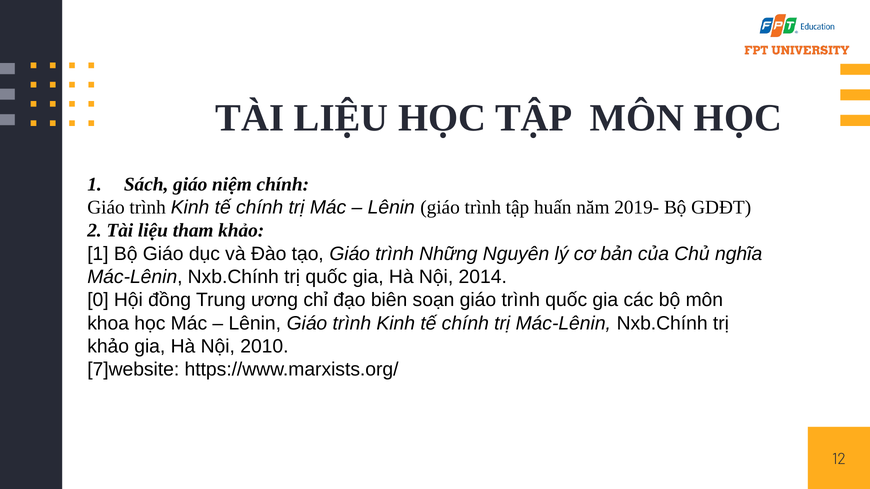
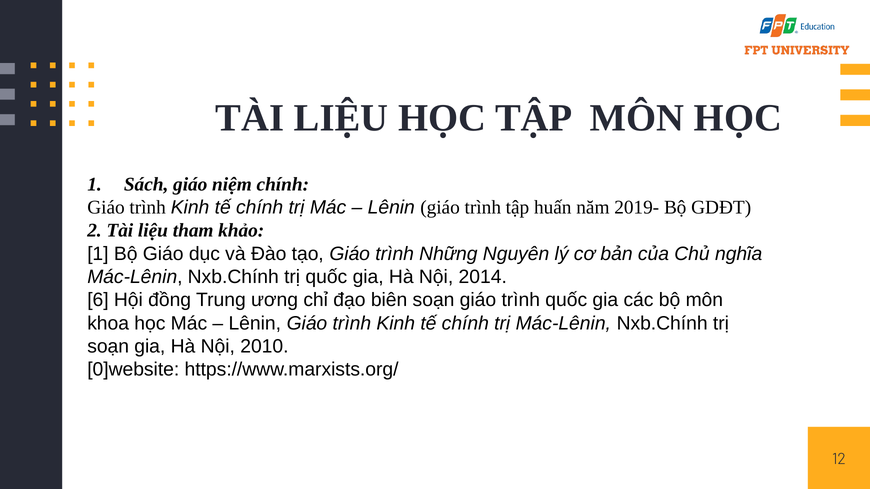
0: 0 -> 6
khảo at (108, 347): khảo -> soạn
7]website: 7]website -> 0]website
